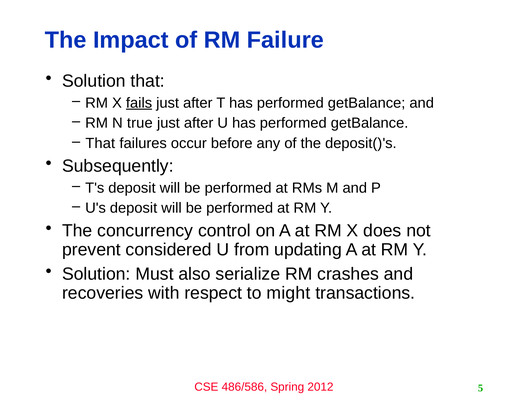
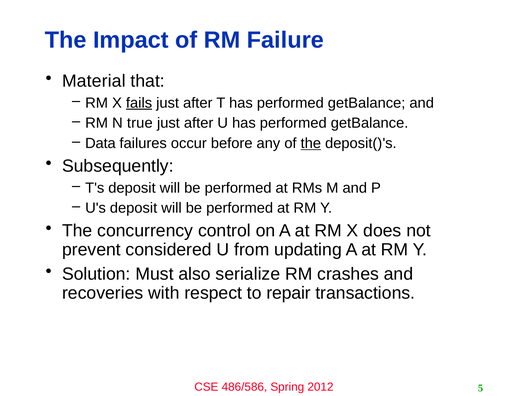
Solution at (94, 81): Solution -> Material
That at (100, 143): That -> Data
the at (311, 143) underline: none -> present
might: might -> repair
